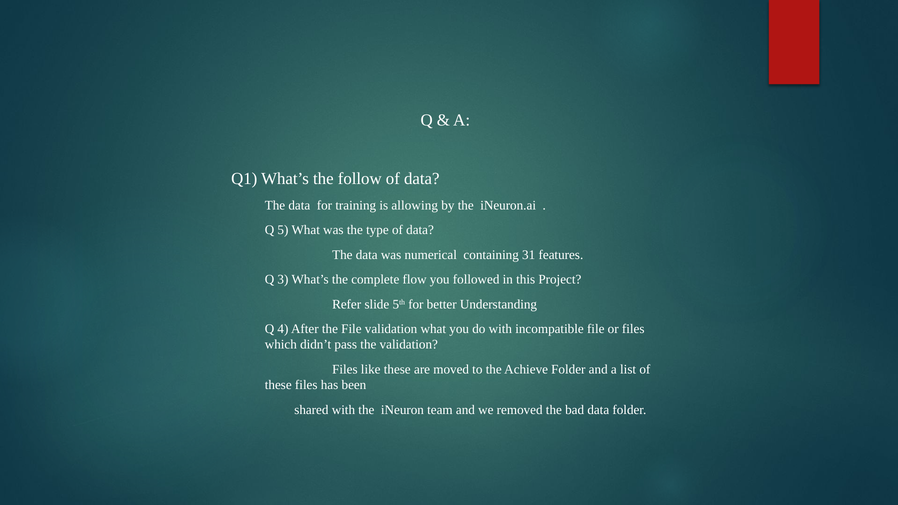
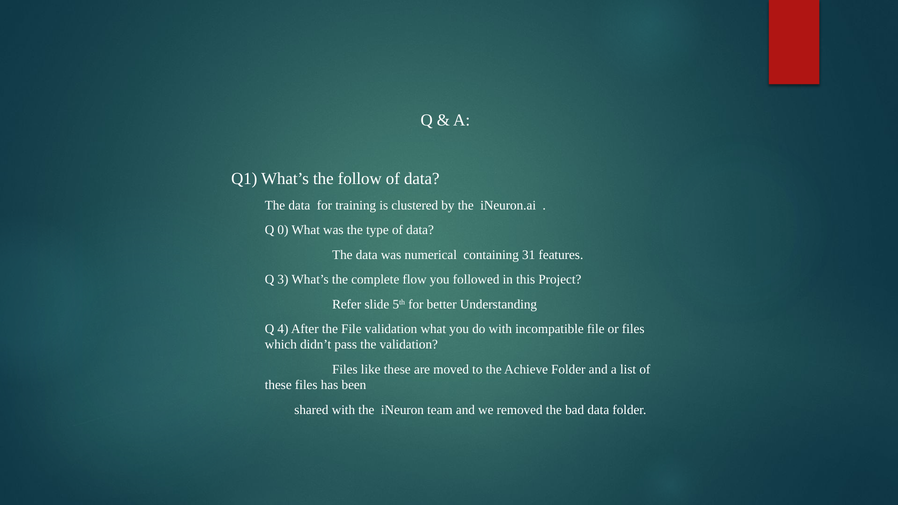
allowing: allowing -> clustered
5: 5 -> 0
